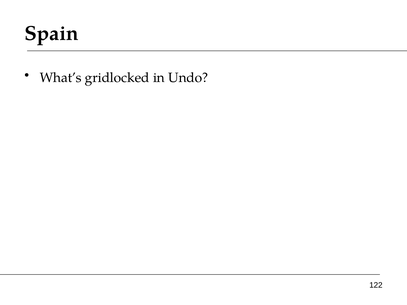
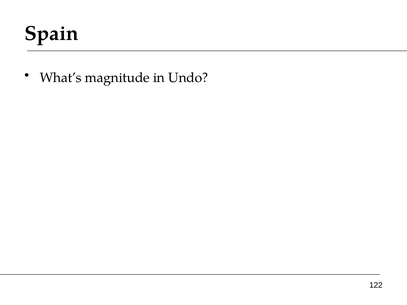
gridlocked: gridlocked -> magnitude
